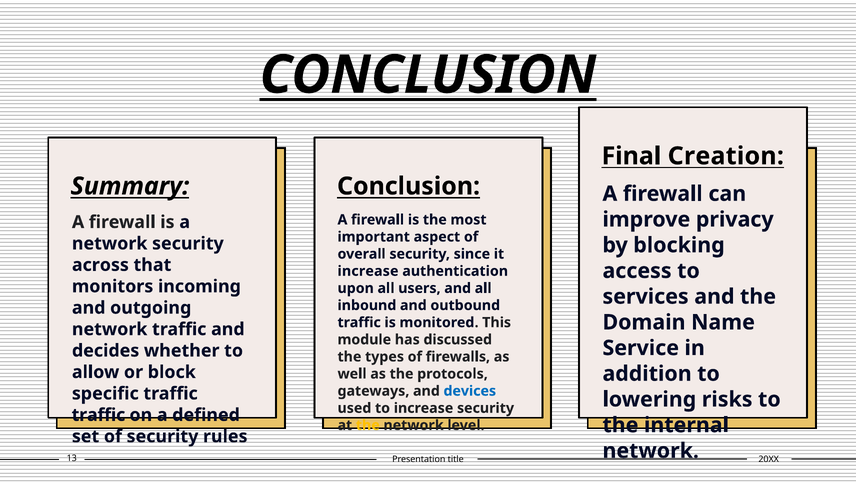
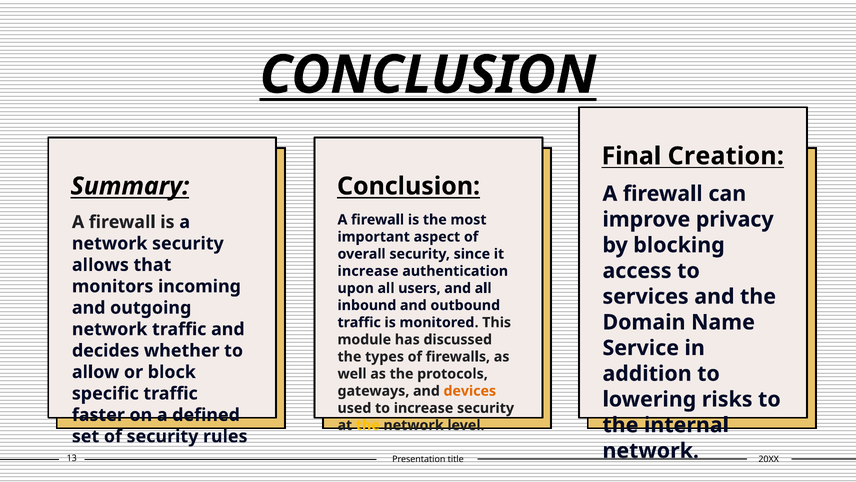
across: across -> allows
devices colour: blue -> orange
traffic at (98, 415): traffic -> faster
